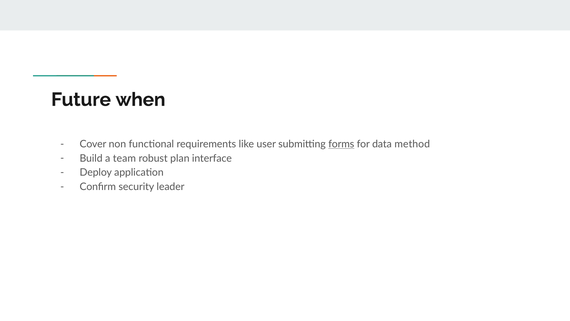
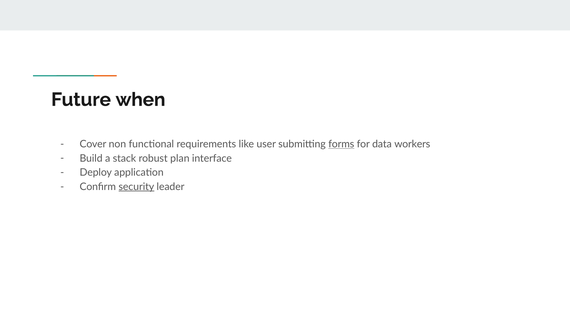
method: method -> workers
team: team -> stack
security underline: none -> present
